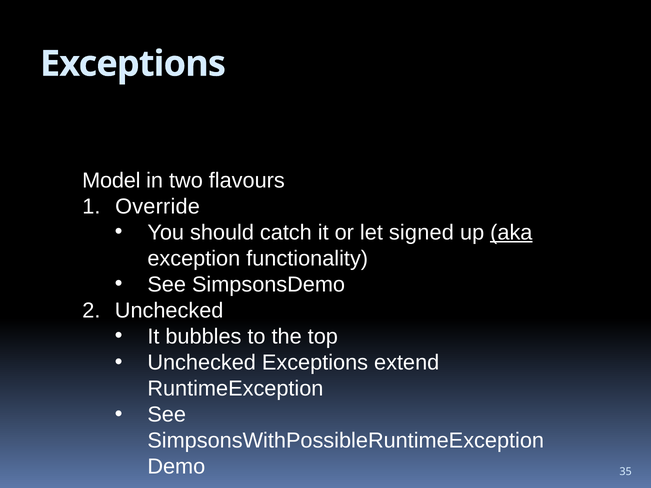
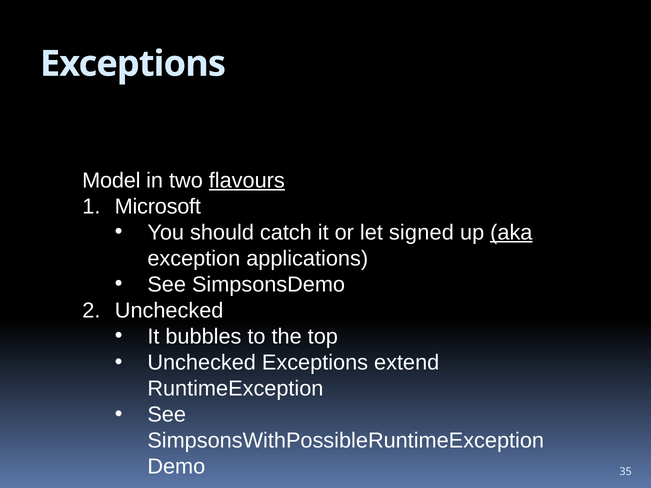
flavours underline: none -> present
Override: Override -> Microsoft
functionality: functionality -> applications
